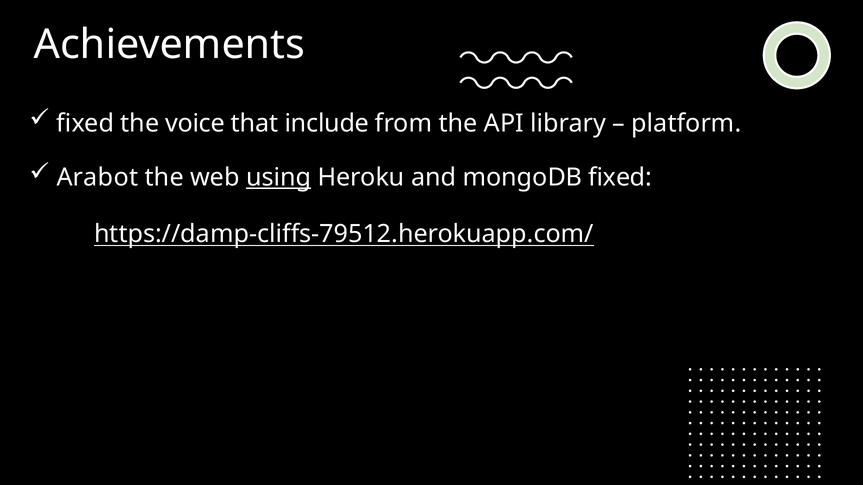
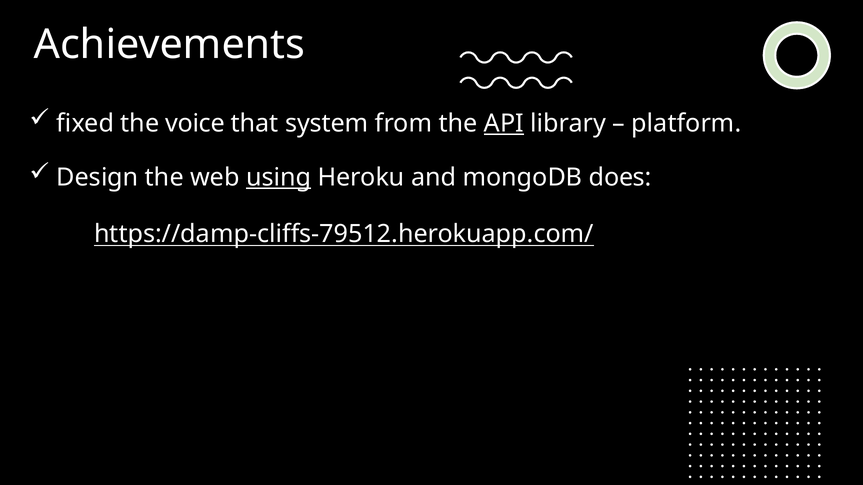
include: include -> system
API underline: none -> present
Arabot: Arabot -> Design
mongoDB fixed: fixed -> does
